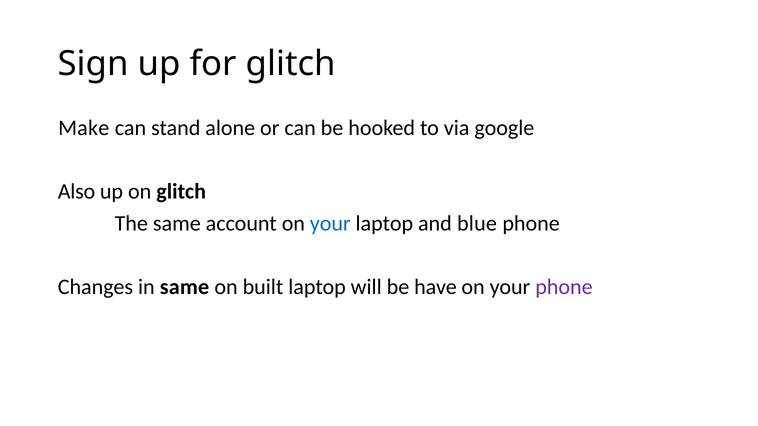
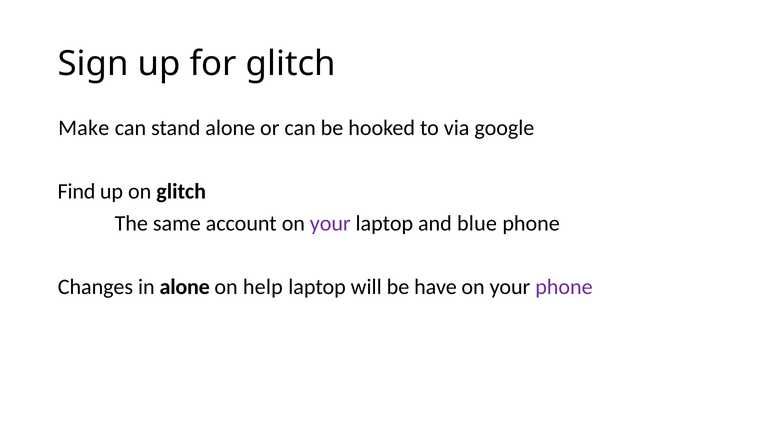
Also: Also -> Find
your at (330, 224) colour: blue -> purple
in same: same -> alone
built: built -> help
